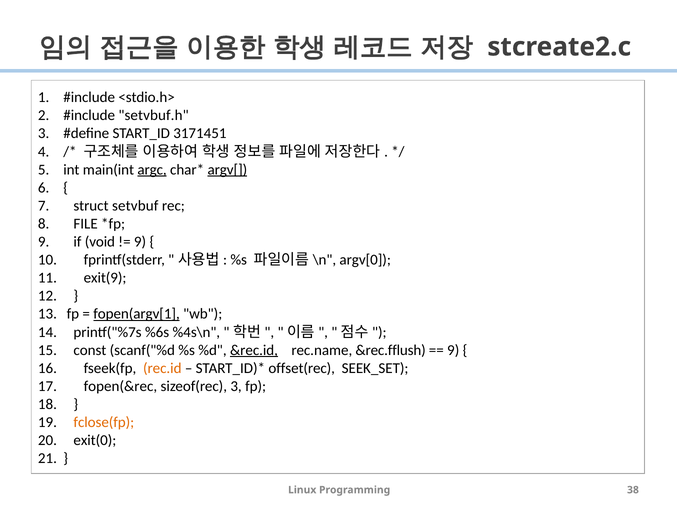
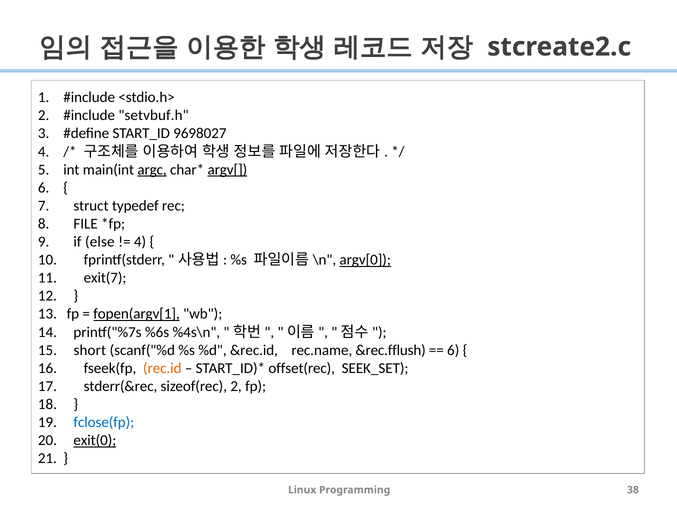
3171451: 3171451 -> 9698027
setvbuf: setvbuf -> typedef
void: void -> else
9 at (140, 242): 9 -> 4
argv[0 underline: none -> present
exit(9: exit(9 -> exit(7
const: const -> short
&rec.id underline: present -> none
9 at (453, 350): 9 -> 6
fopen(&rec: fopen(&rec -> stderr(&rec
sizeof(rec 3: 3 -> 2
fclose(fp colour: orange -> blue
exit(0 underline: none -> present
